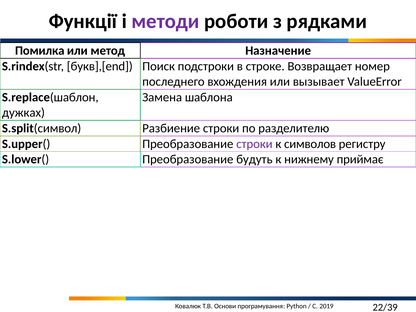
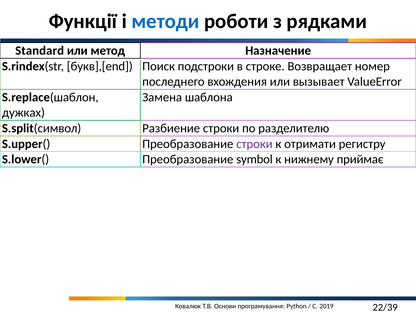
методи colour: purple -> blue
Помилка: Помилка -> Standard
символов: символов -> отримати
будуть: будуть -> symbol
